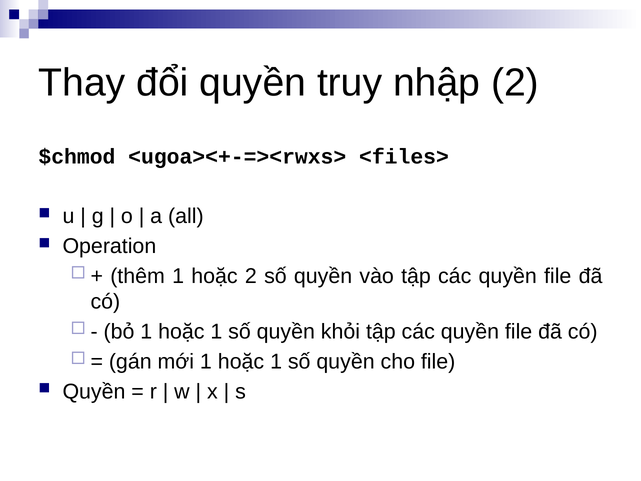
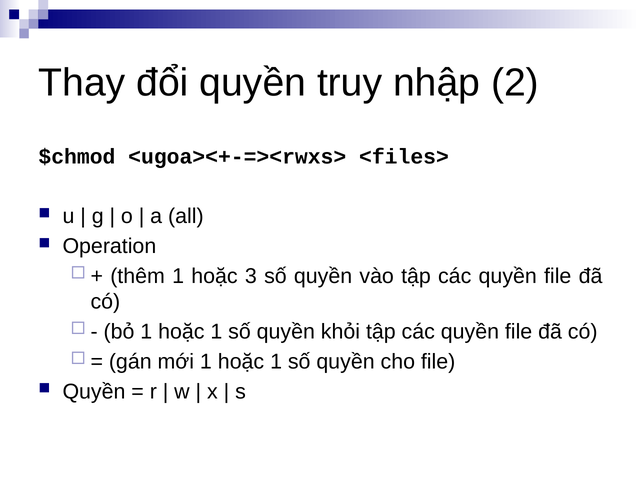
hoặc 2: 2 -> 3
